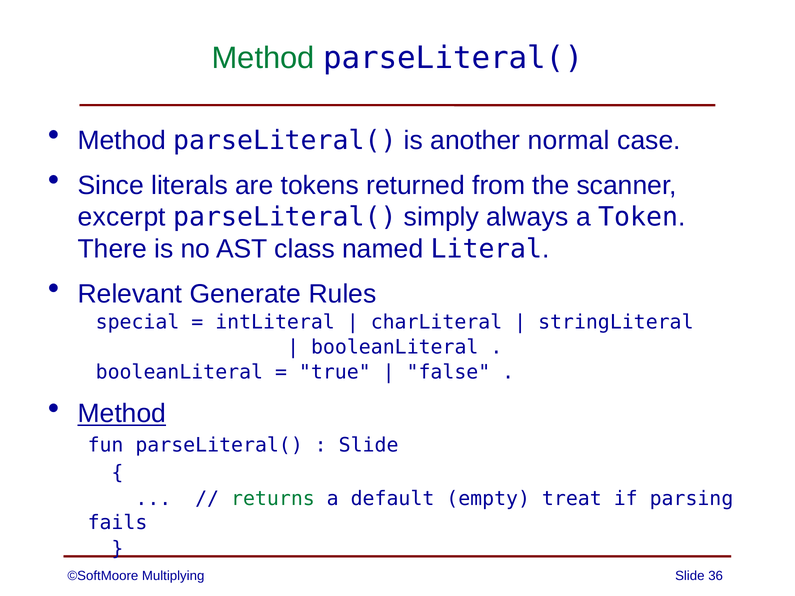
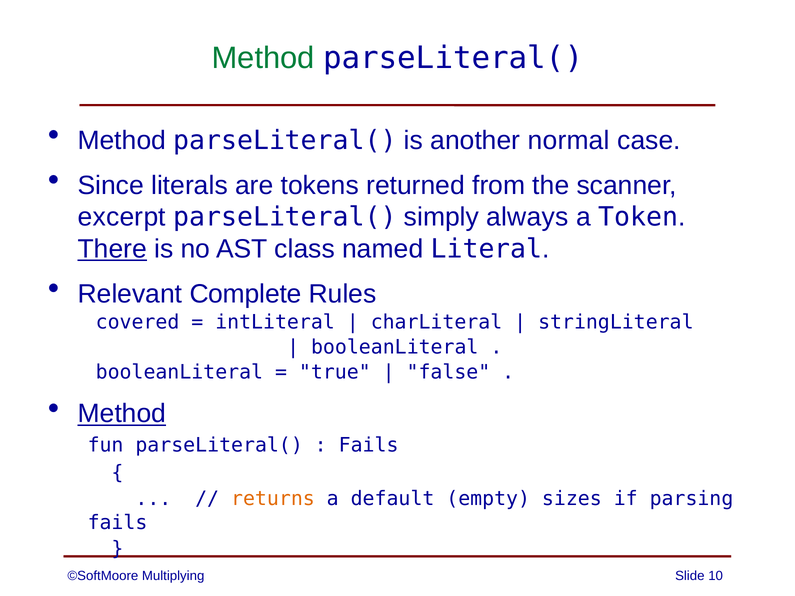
There underline: none -> present
Generate: Generate -> Complete
special: special -> covered
Slide at (369, 445): Slide -> Fails
returns colour: green -> orange
treat: treat -> sizes
36: 36 -> 10
